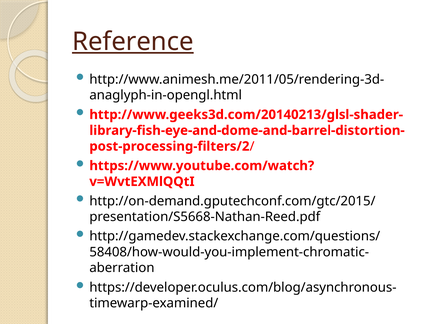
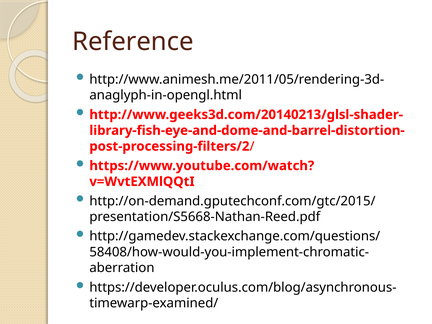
Reference underline: present -> none
